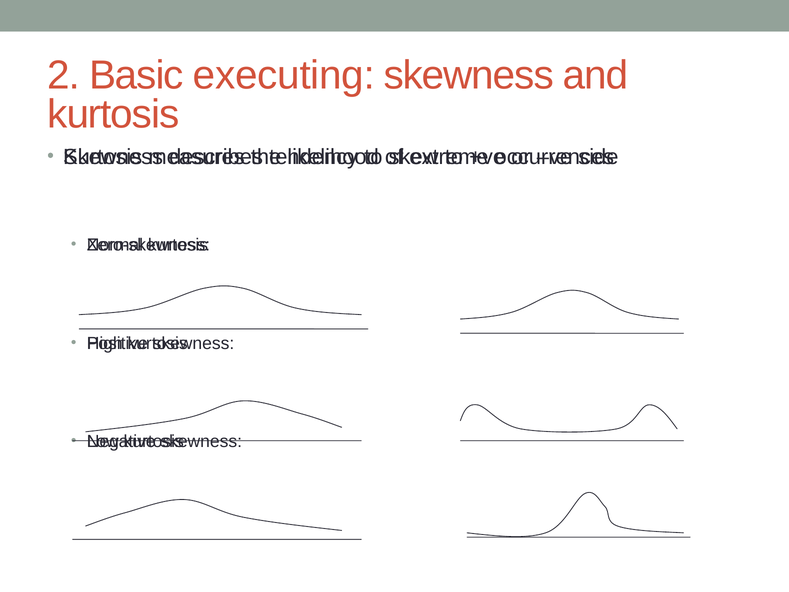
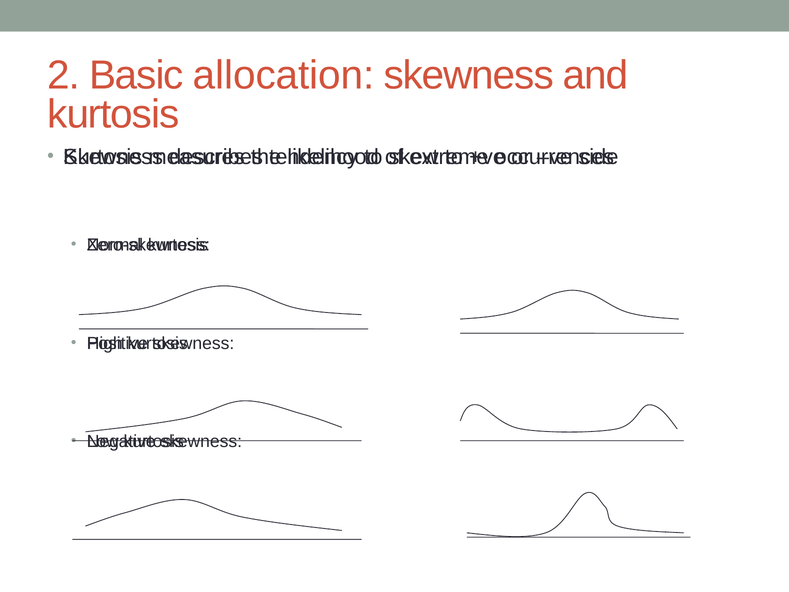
executing: executing -> allocation
